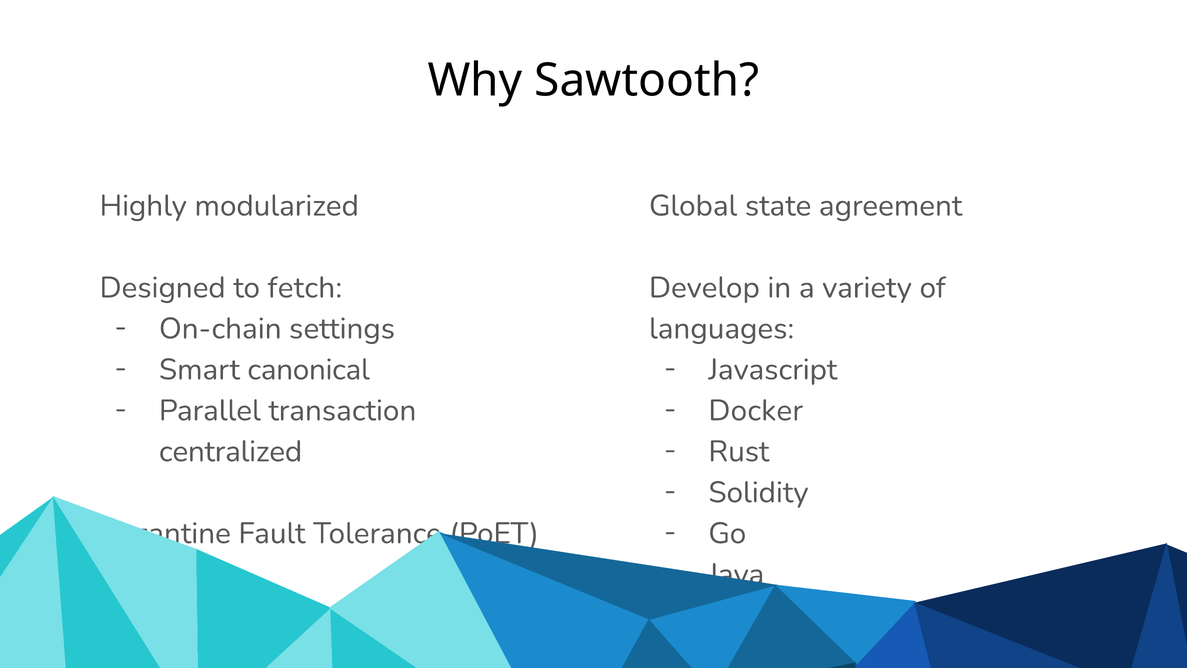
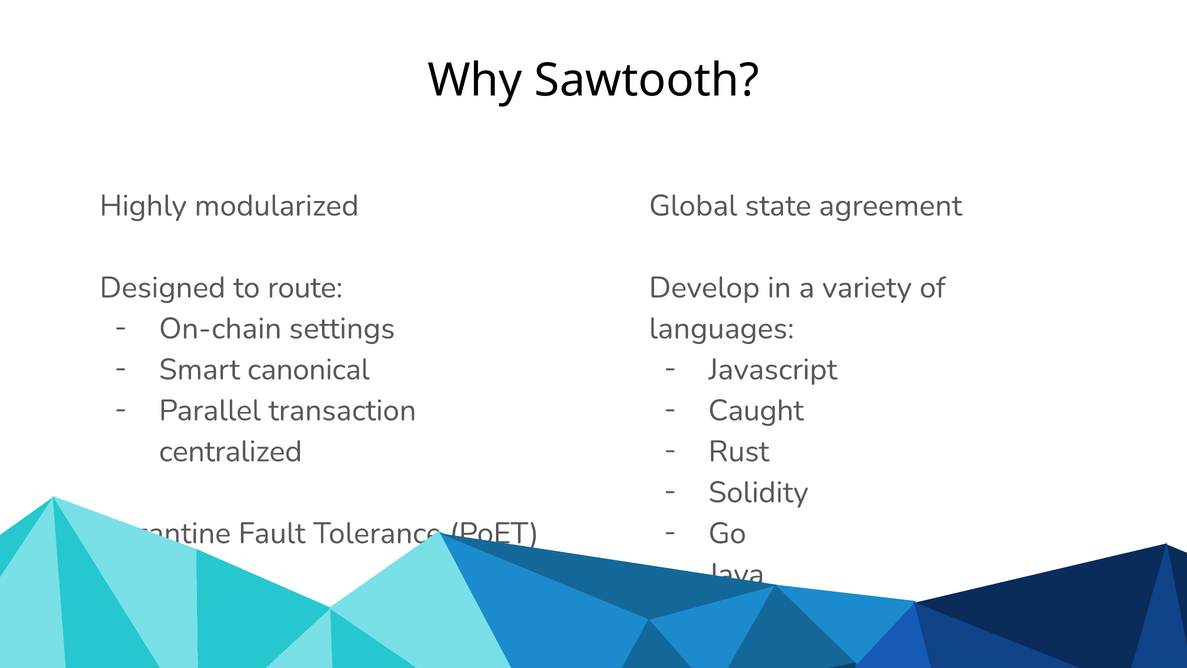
fetch: fetch -> route
Docker: Docker -> Caught
